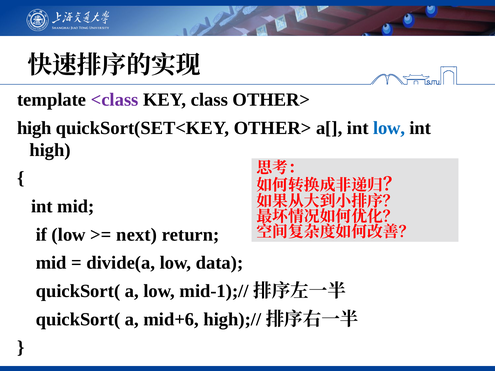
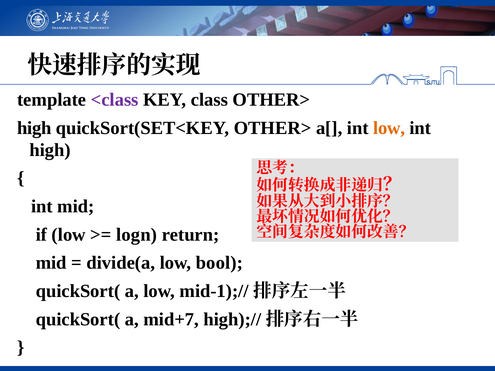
low at (389, 128) colour: blue -> orange
next: next -> logn
data: data -> bool
mid+6: mid+6 -> mid+7
